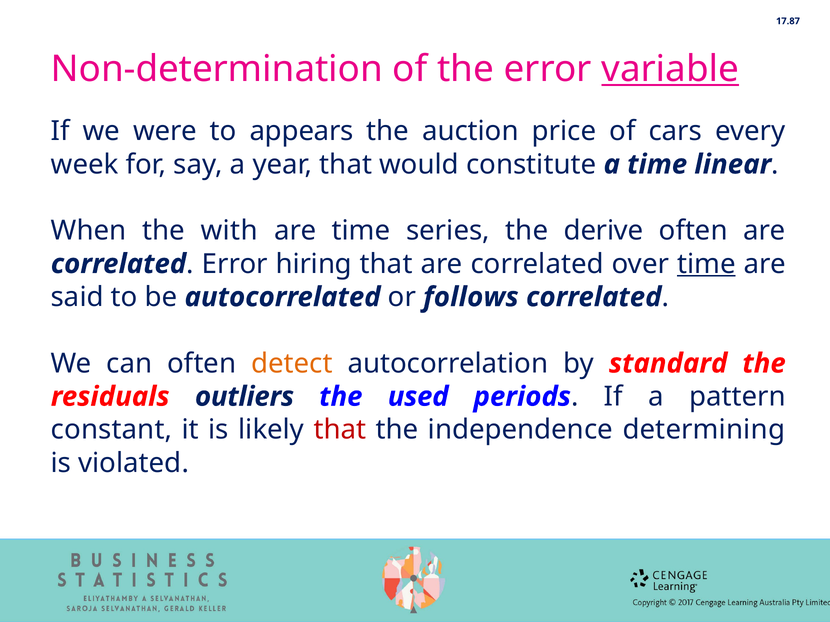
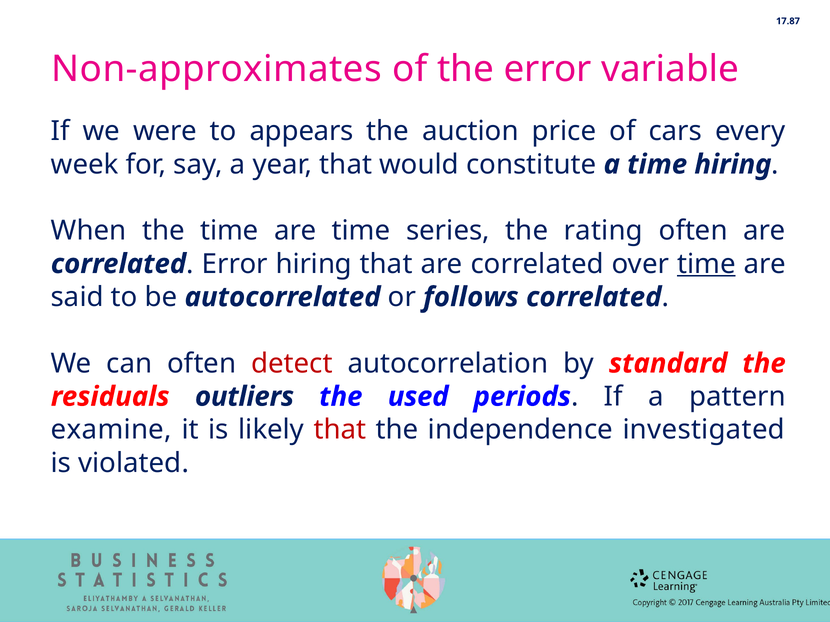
Non-determination: Non-determination -> Non-approximates
variable underline: present -> none
time linear: linear -> hiring
the with: with -> time
derive: derive -> rating
detect colour: orange -> red
constant: constant -> examine
determining: determining -> investigated
